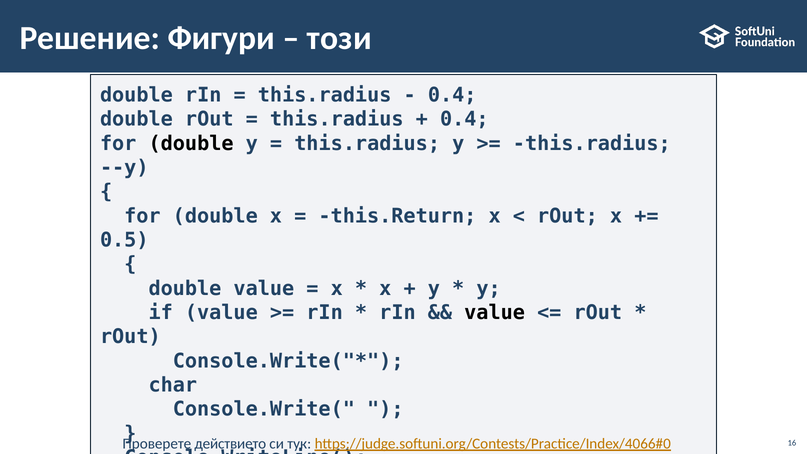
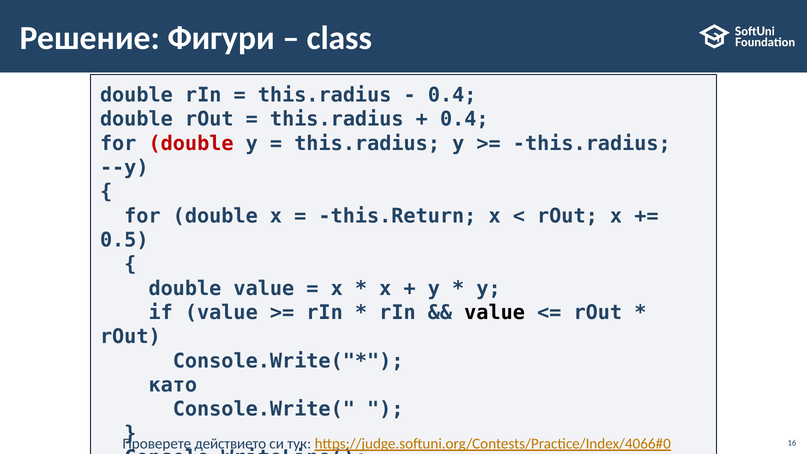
този: този -> class
double at (191, 143) colour: black -> red
char: char -> като
